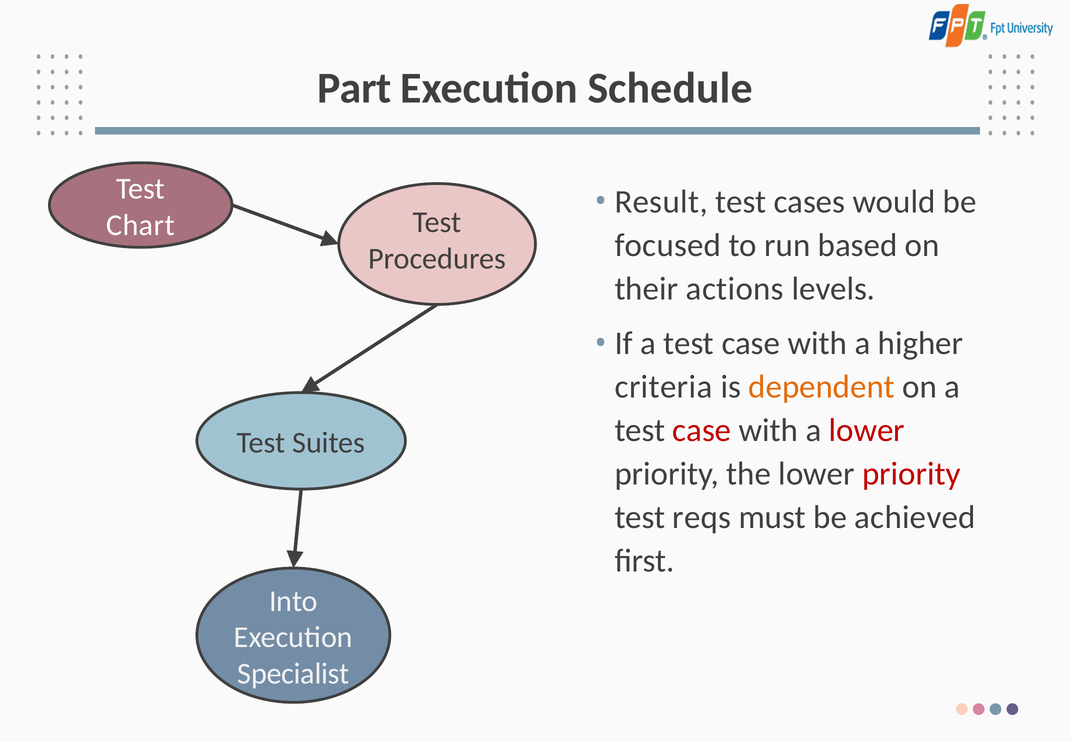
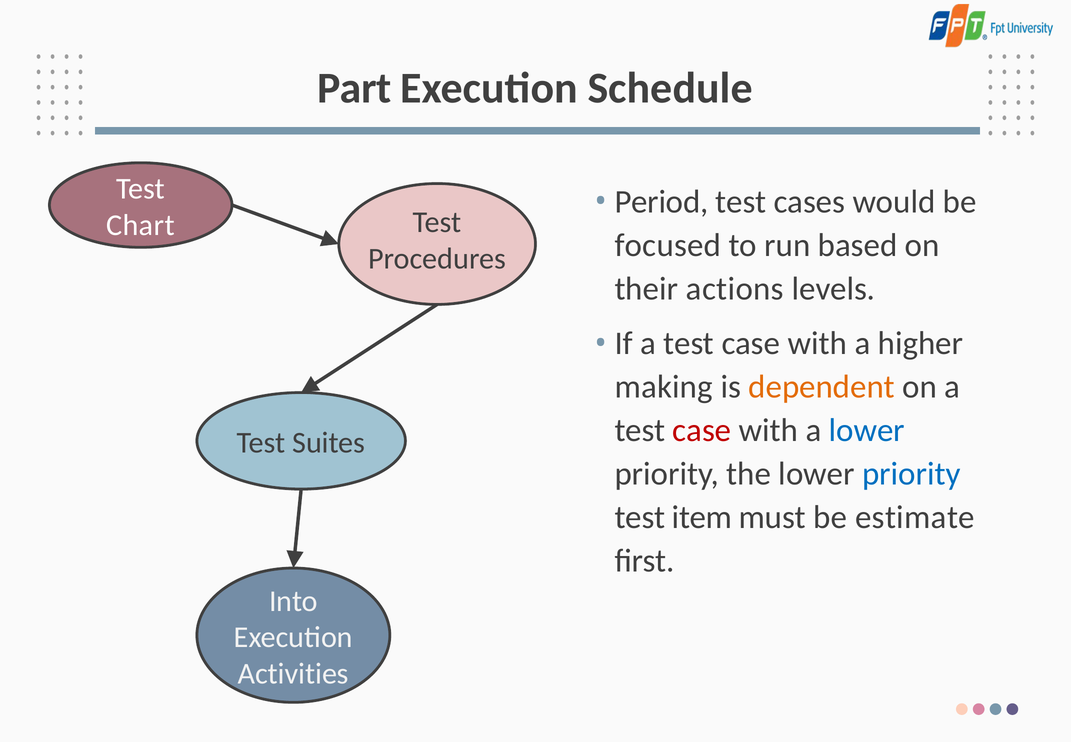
Result: Result -> Period
criteria: criteria -> making
lower at (867, 430) colour: red -> blue
priority at (911, 474) colour: red -> blue
reqs: reqs -> item
achieved: achieved -> estimate
Specialist: Specialist -> Activities
